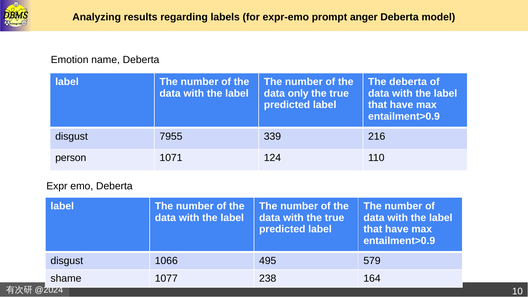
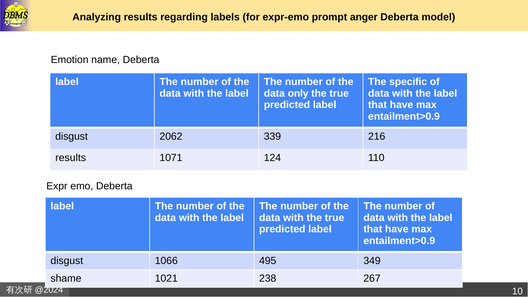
The deberta: deberta -> specific
7955: 7955 -> 2062
person at (71, 158): person -> results
579: 579 -> 349
1077: 1077 -> 1021
164: 164 -> 267
